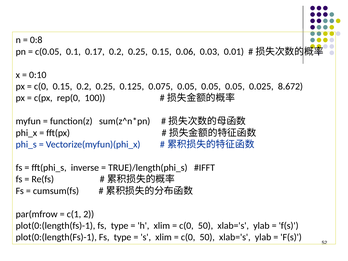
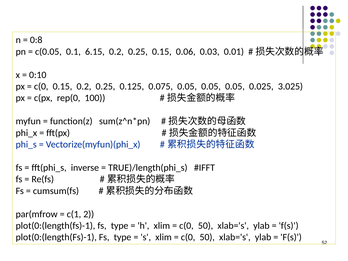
0.17: 0.17 -> 6.15
8.672: 8.672 -> 3.025
